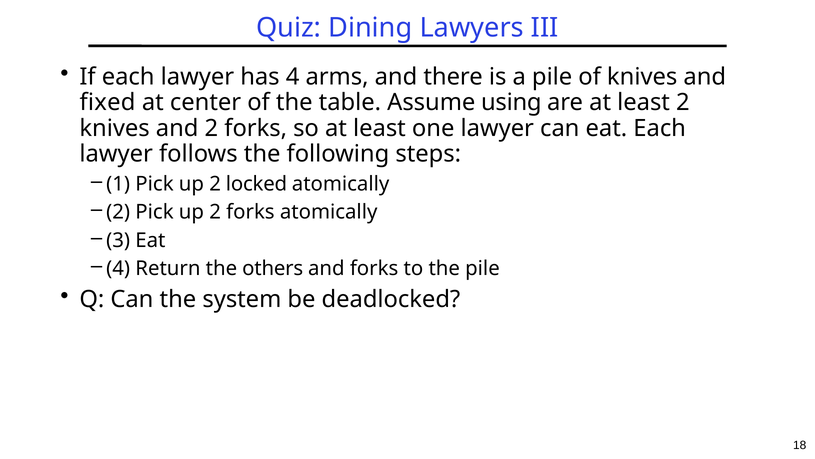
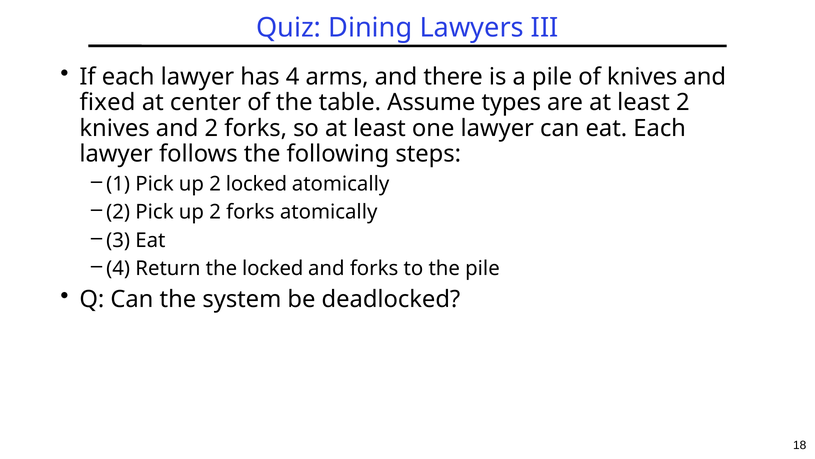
using: using -> types
the others: others -> locked
